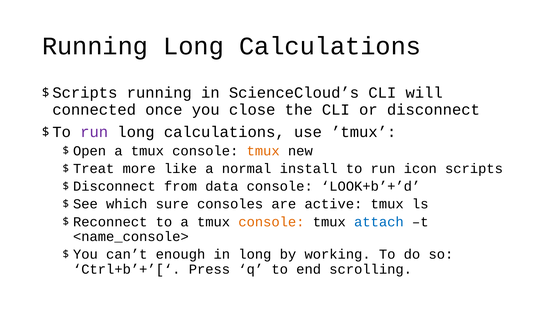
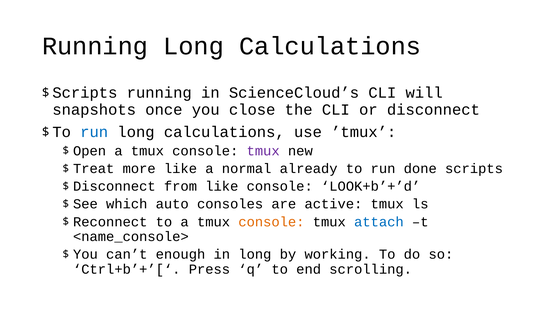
connected: connected -> snapshots
run at (94, 132) colour: purple -> blue
tmux at (263, 151) colour: orange -> purple
install: install -> already
icon: icon -> done
from data: data -> like
sure: sure -> auto
